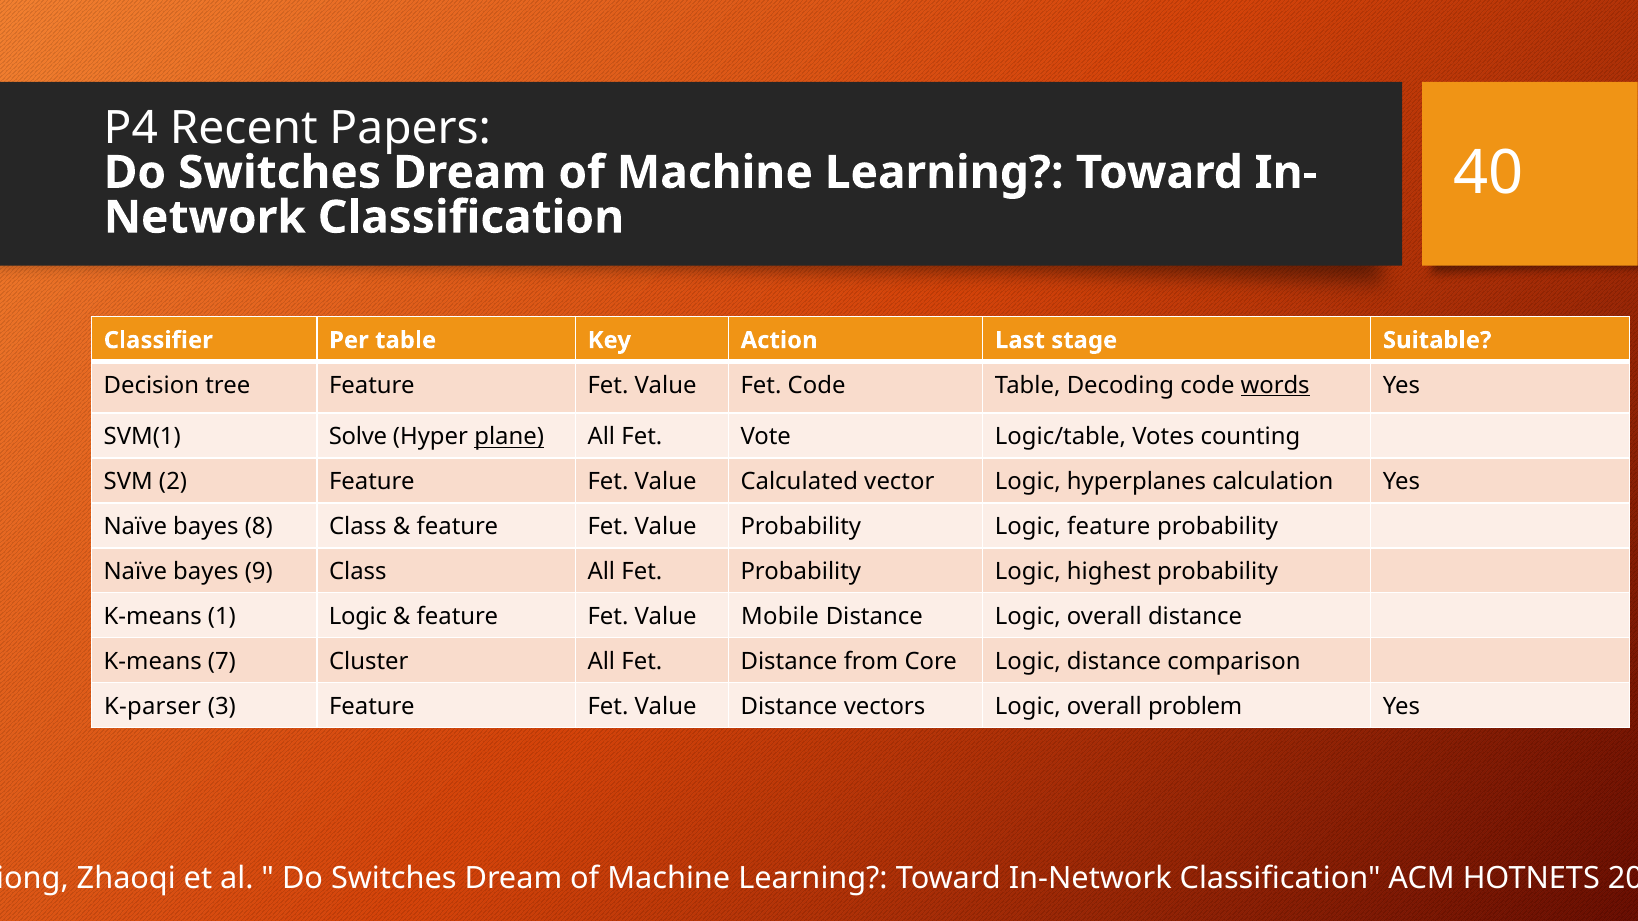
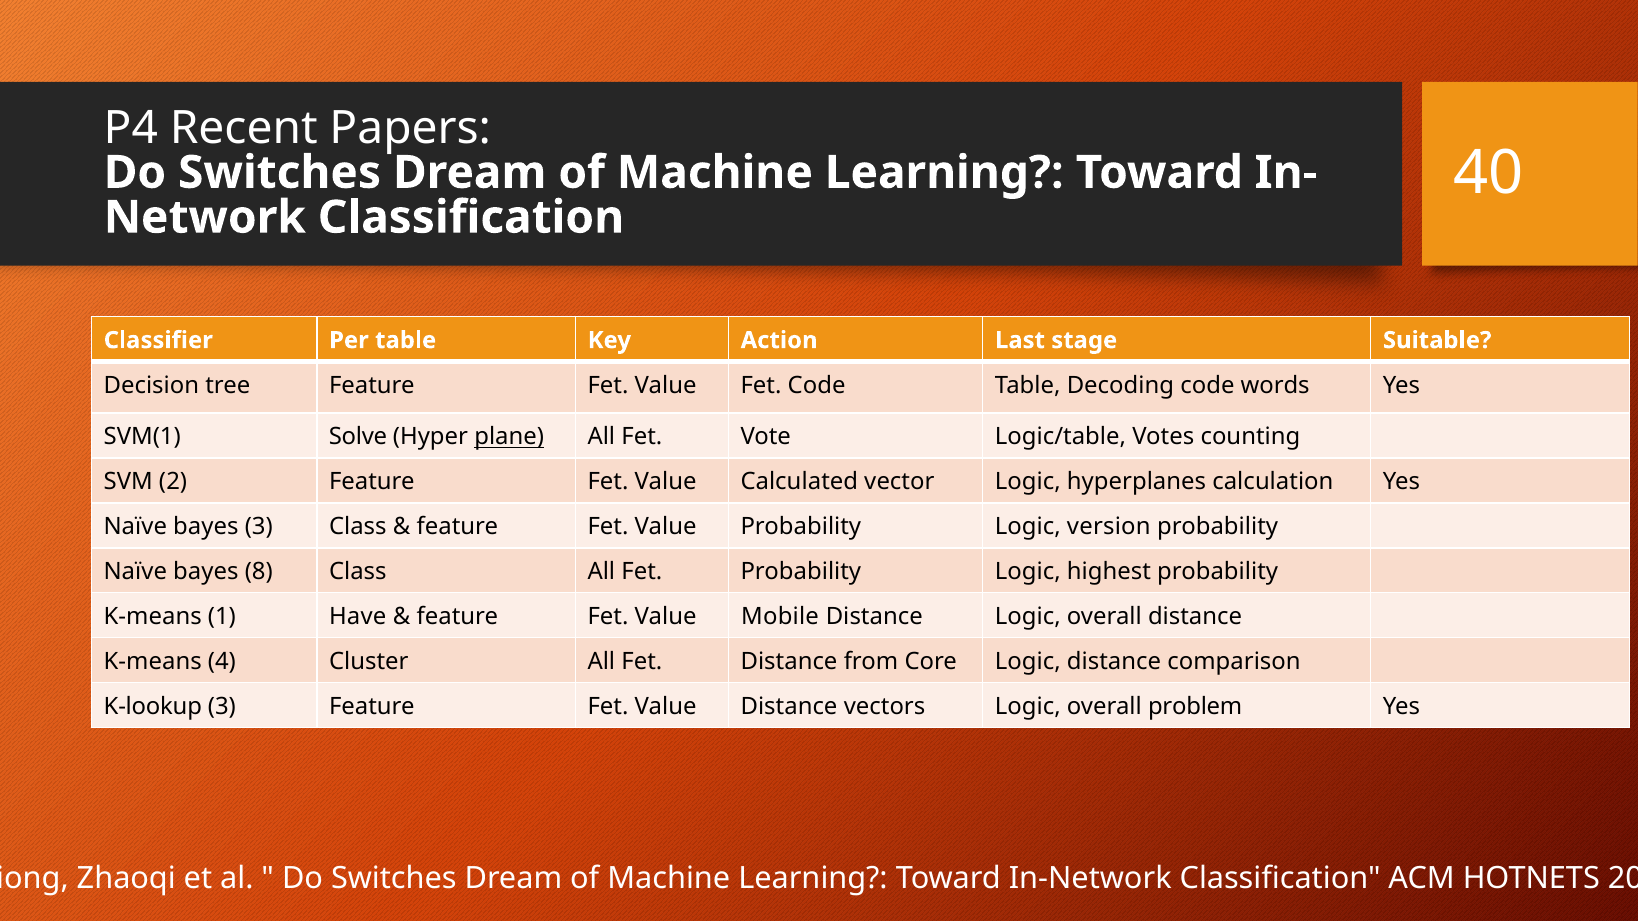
words underline: present -> none
bayes 8: 8 -> 3
Logic feature: feature -> version
9: 9 -> 8
1 Logic: Logic -> Have
7: 7 -> 4
K-parser: K-parser -> K-lookup
